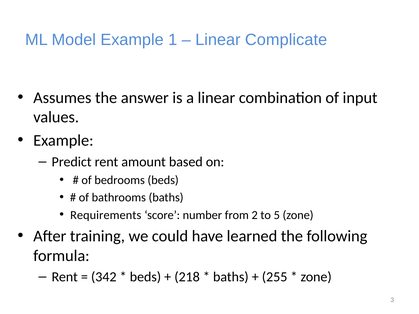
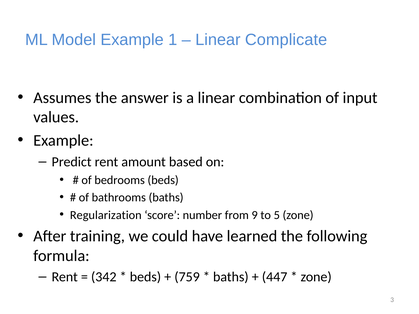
Requirements: Requirements -> Regularization
2: 2 -> 9
218: 218 -> 759
255: 255 -> 447
